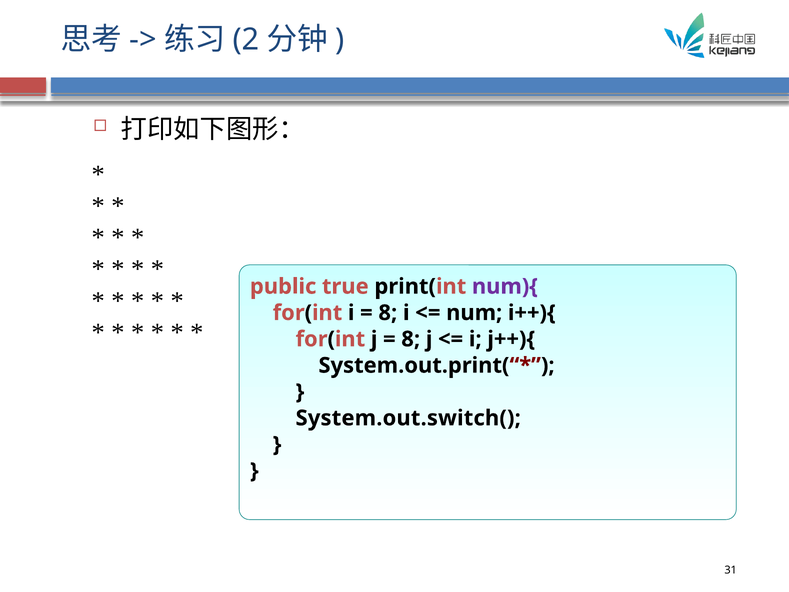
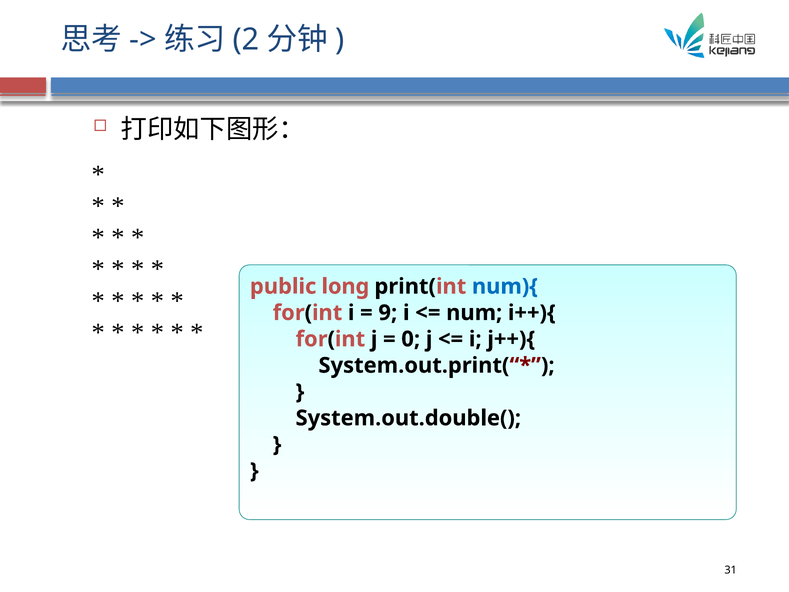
true: true -> long
num){ colour: purple -> blue
8 at (388, 313): 8 -> 9
8 at (411, 339): 8 -> 0
System.out.switch(: System.out.switch( -> System.out.double(
